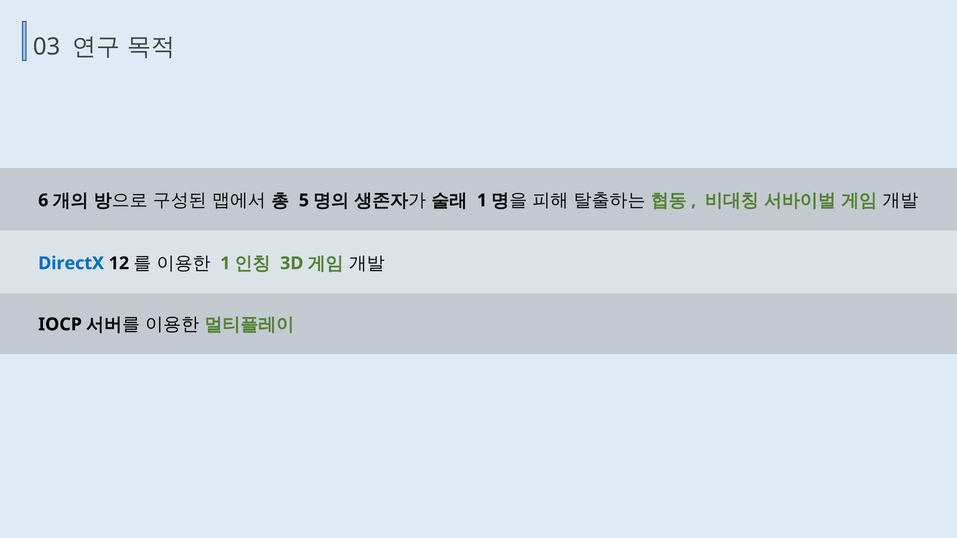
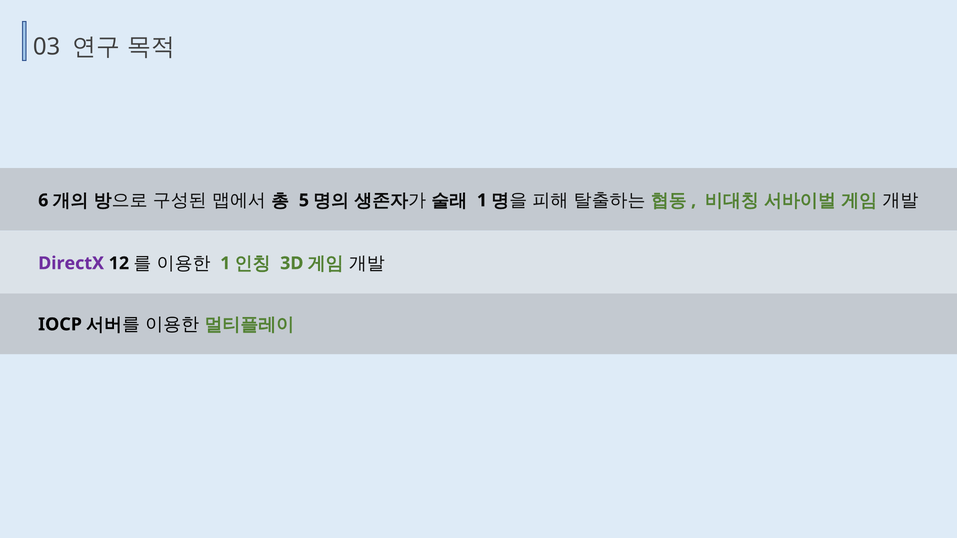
DirectX colour: blue -> purple
